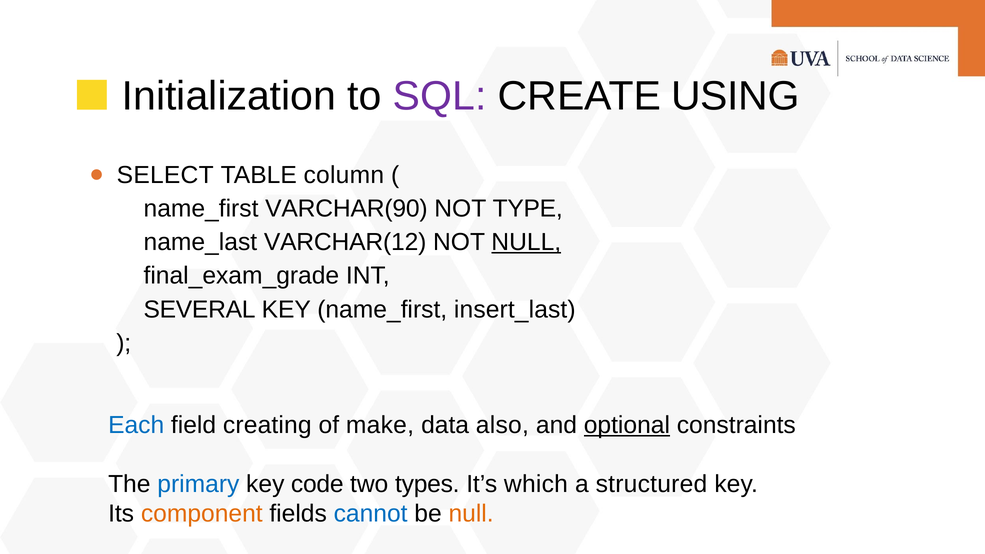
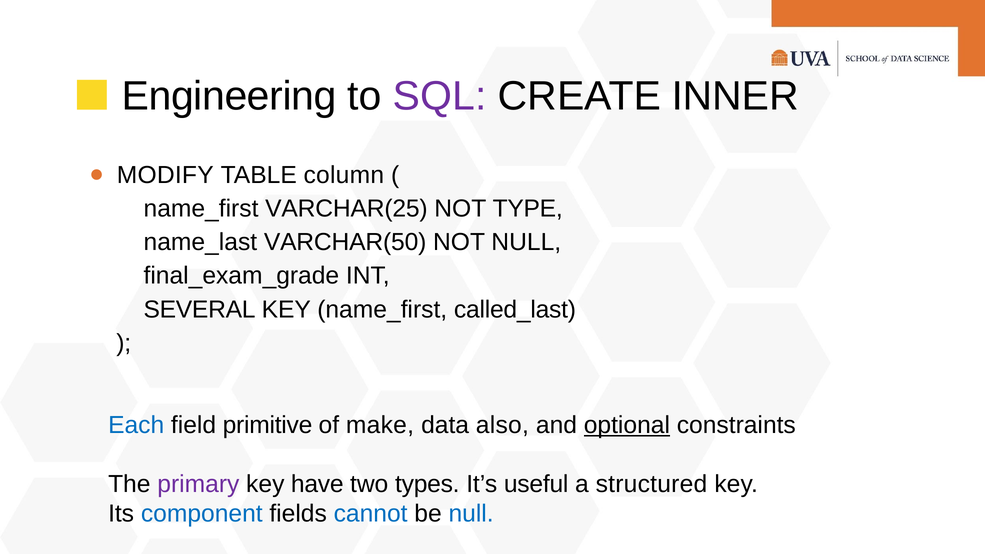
Initialization: Initialization -> Engineering
USING: USING -> INNER
SELECT: SELECT -> MODIFY
VARCHAR(90: VARCHAR(90 -> VARCHAR(25
VARCHAR(12: VARCHAR(12 -> VARCHAR(50
NULL at (526, 242) underline: present -> none
insert_last: insert_last -> called_last
creating: creating -> primitive
primary colour: blue -> purple
code: code -> have
which: which -> useful
component colour: orange -> blue
null at (471, 514) colour: orange -> blue
